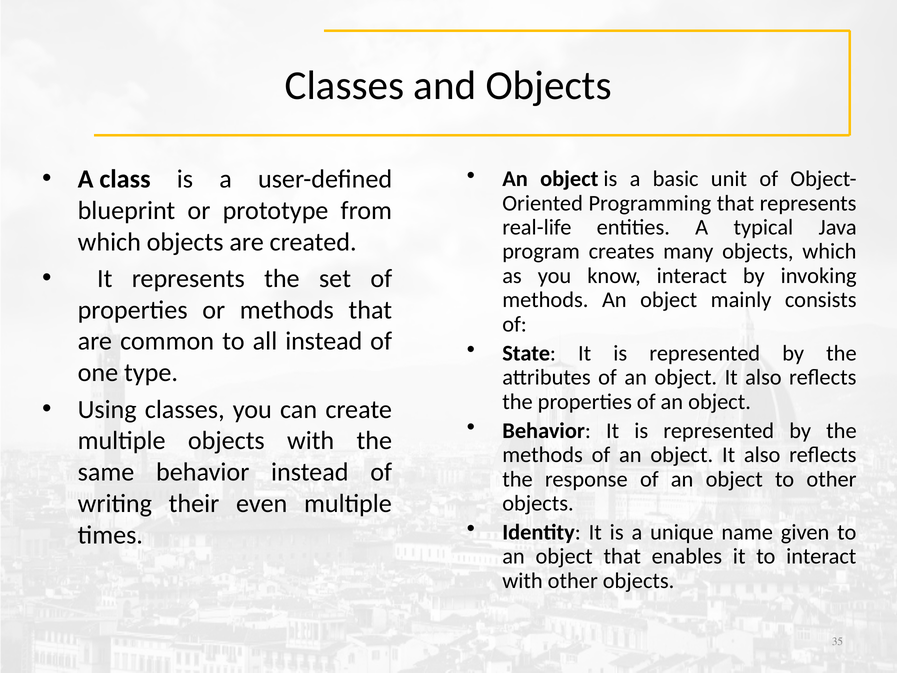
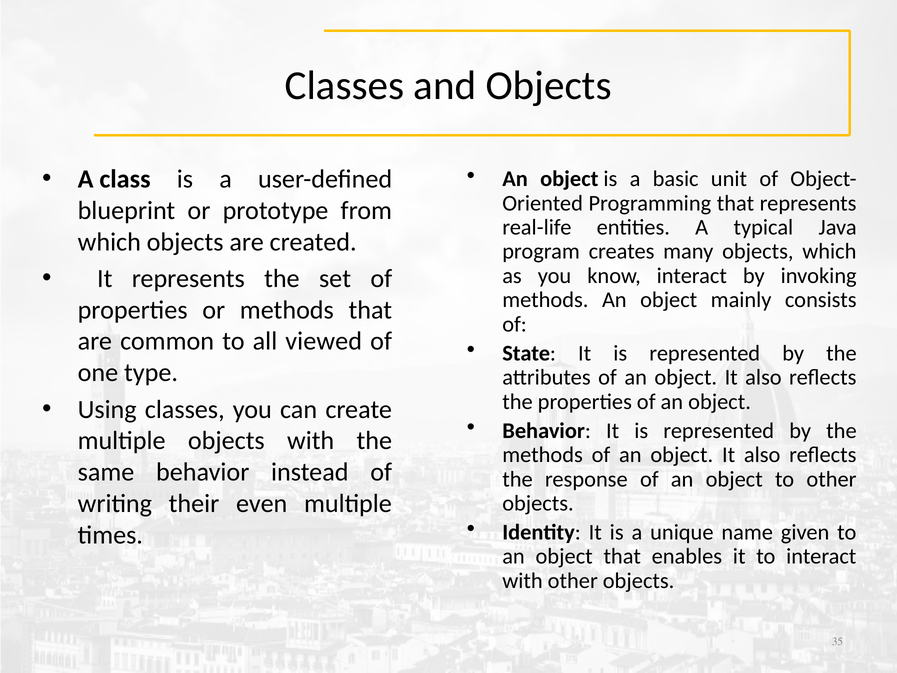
all instead: instead -> viewed
